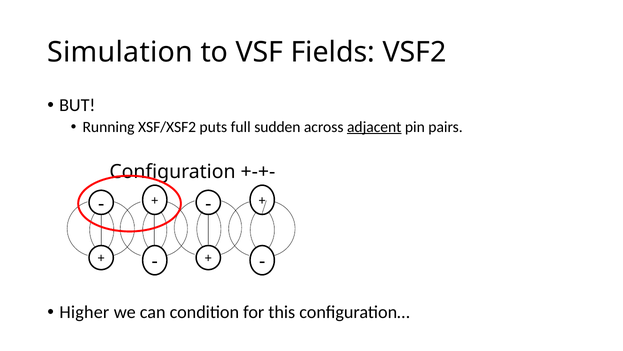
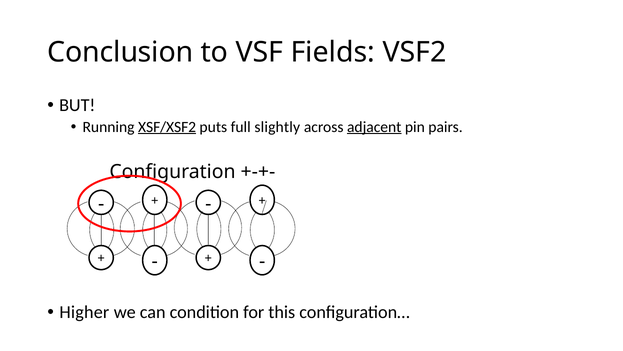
Simulation: Simulation -> Conclusion
XSF/XSF2 underline: none -> present
sudden: sudden -> slightly
